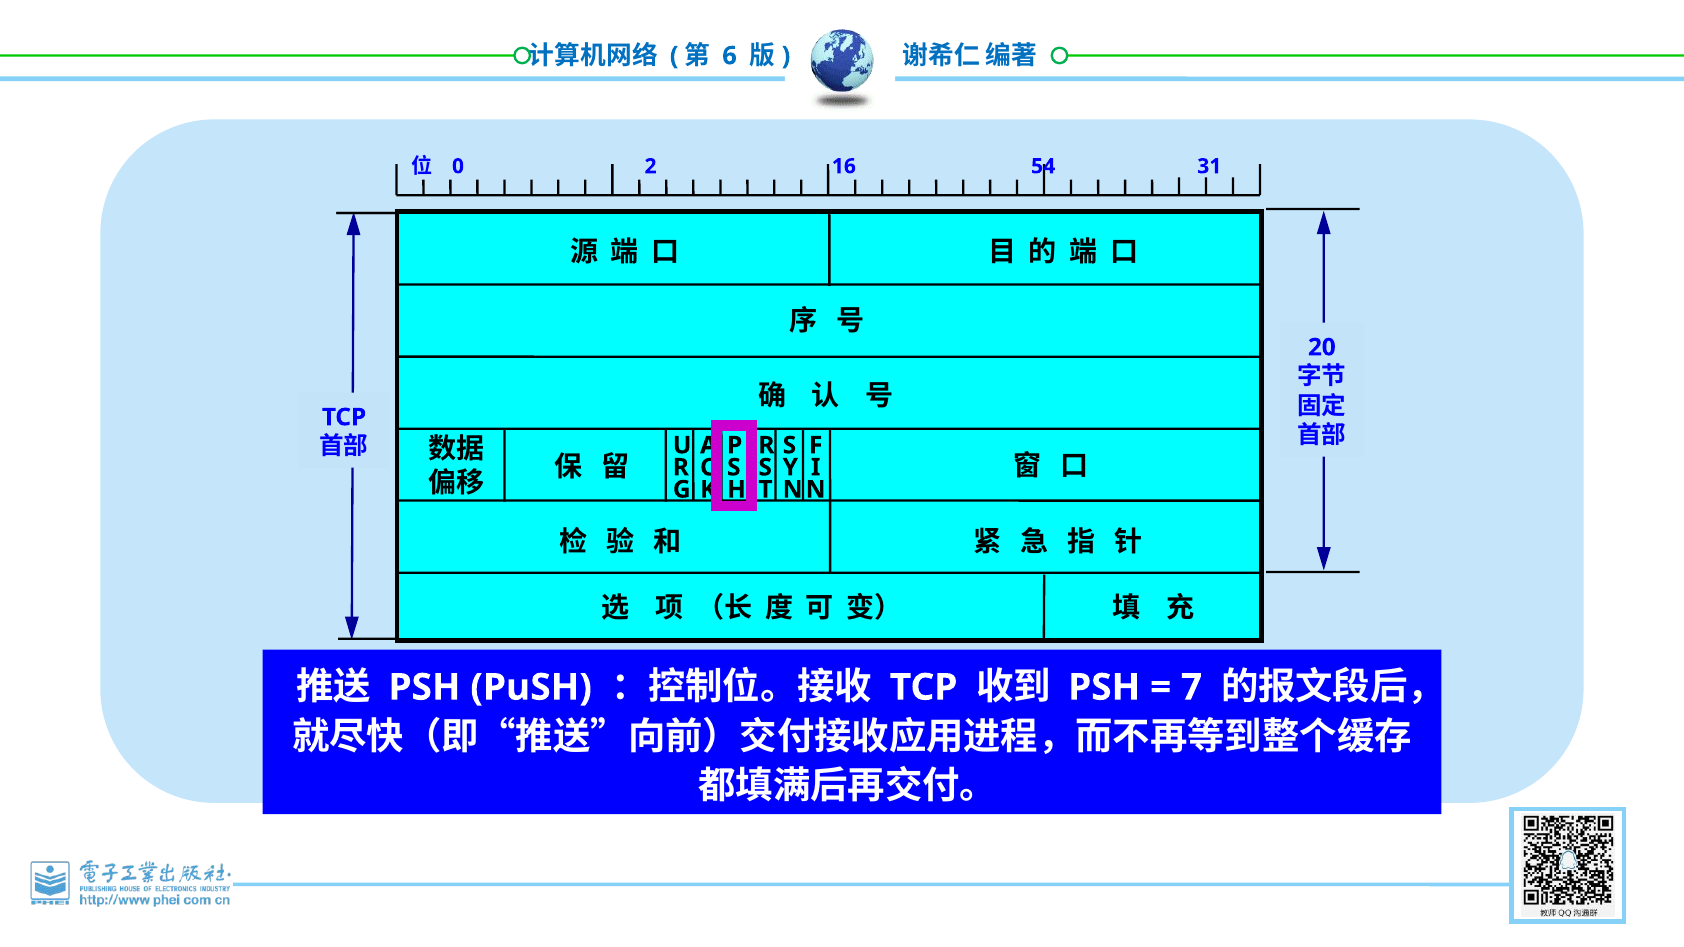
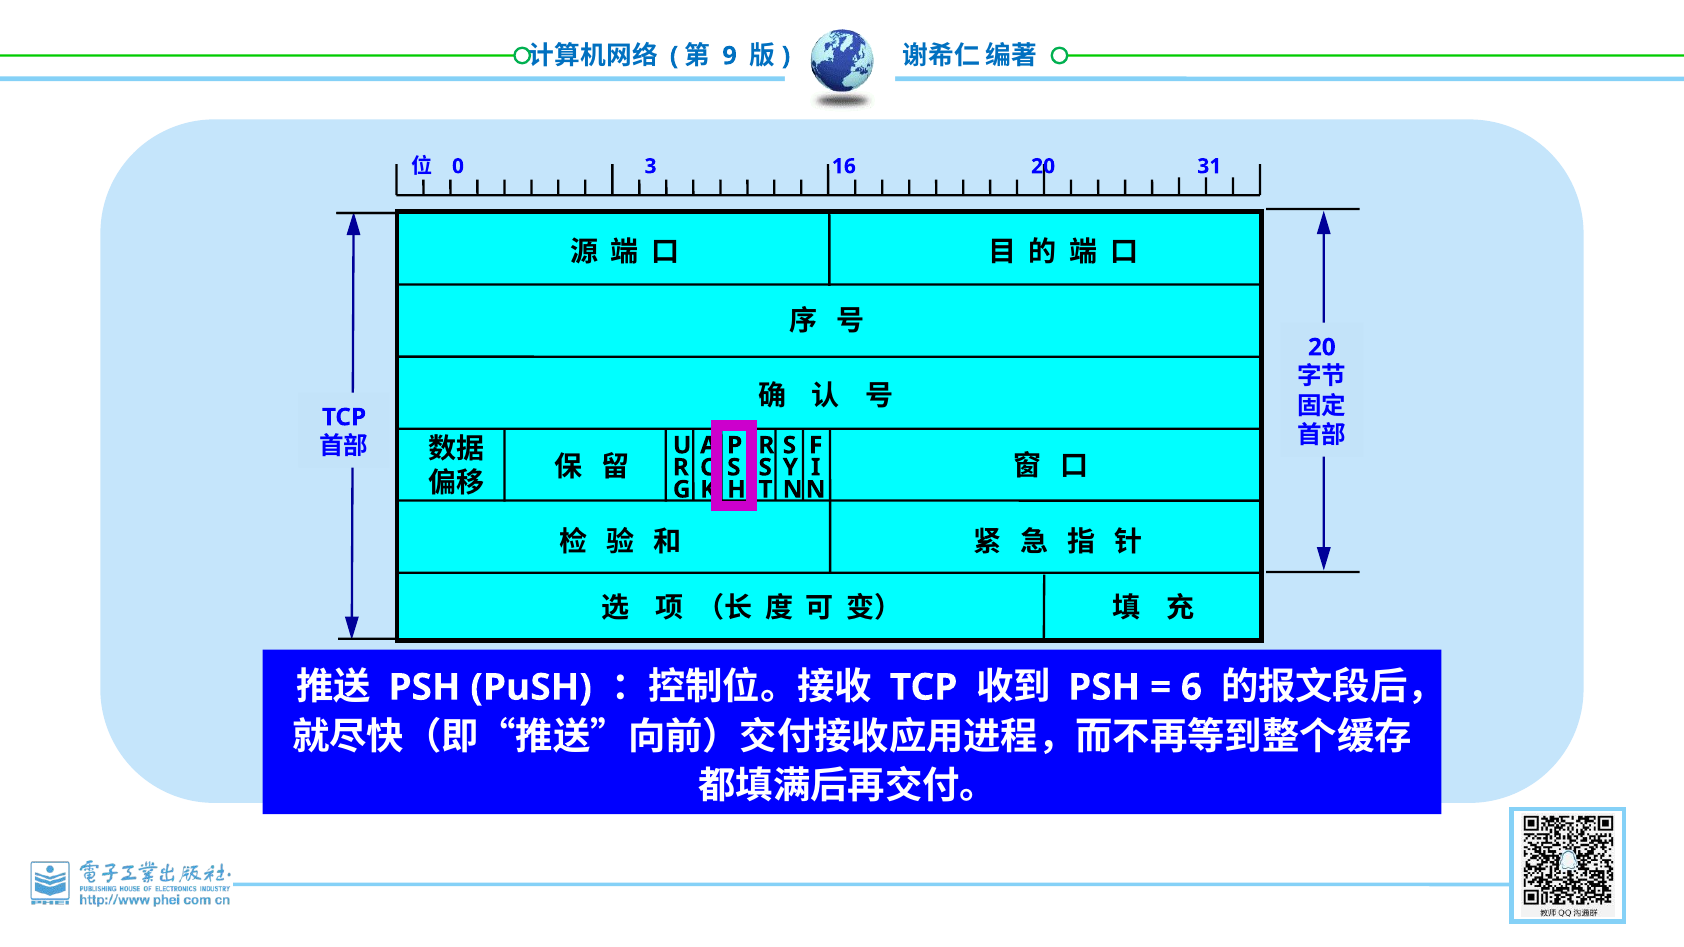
6: 6 -> 9
2: 2 -> 3
16 54: 54 -> 20
7: 7 -> 6
